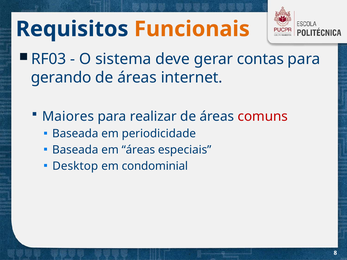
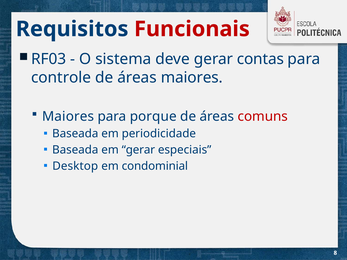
Funcionais colour: orange -> red
gerando: gerando -> controle
áreas internet: internet -> maiores
realizar: realizar -> porque
em áreas: áreas -> gerar
